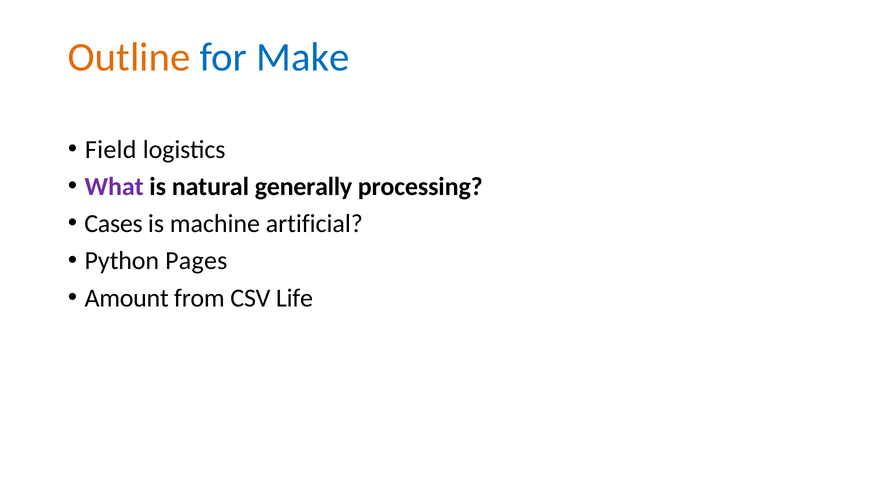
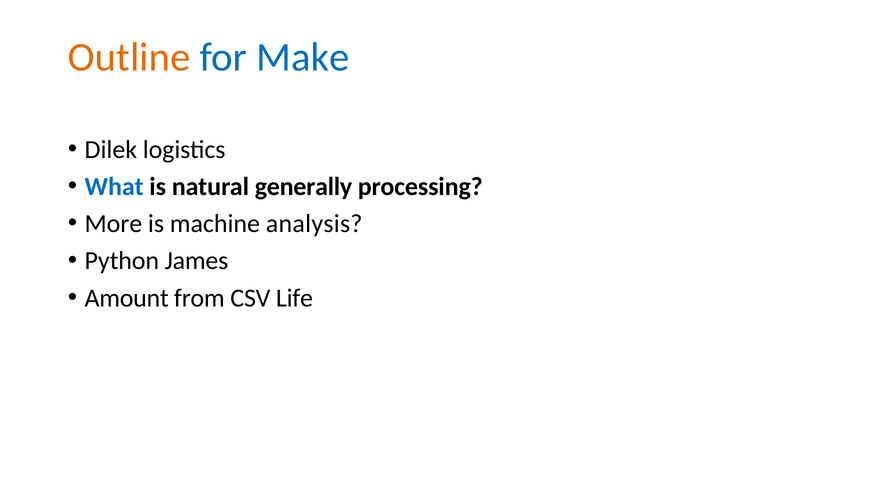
Field: Field -> Dilek
What colour: purple -> blue
Cases: Cases -> More
artificial: artificial -> analysis
Pages: Pages -> James
